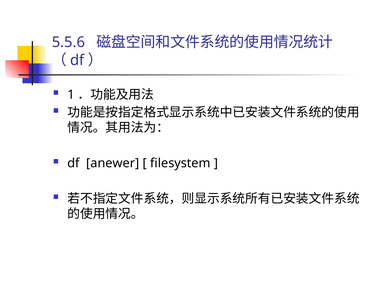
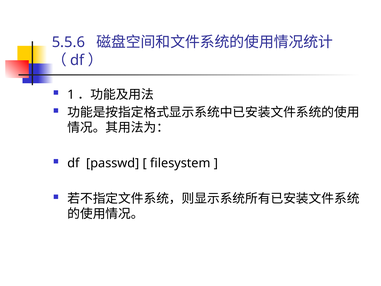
anewer: anewer -> passwd
